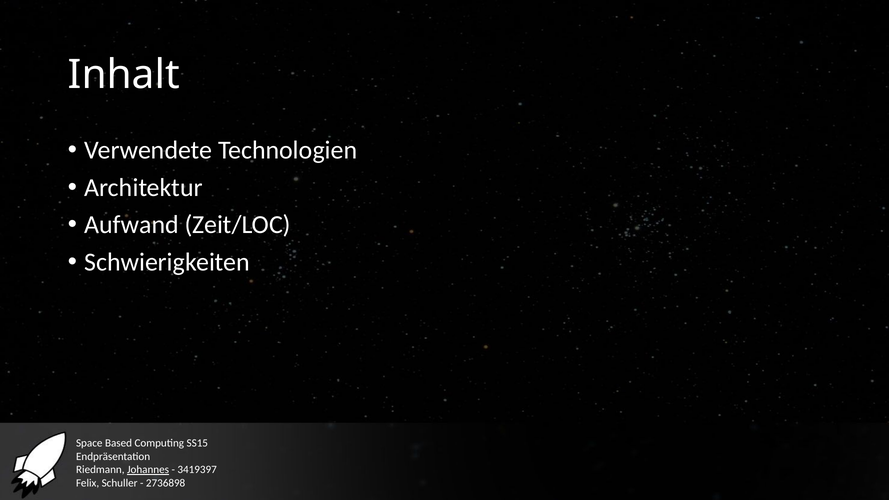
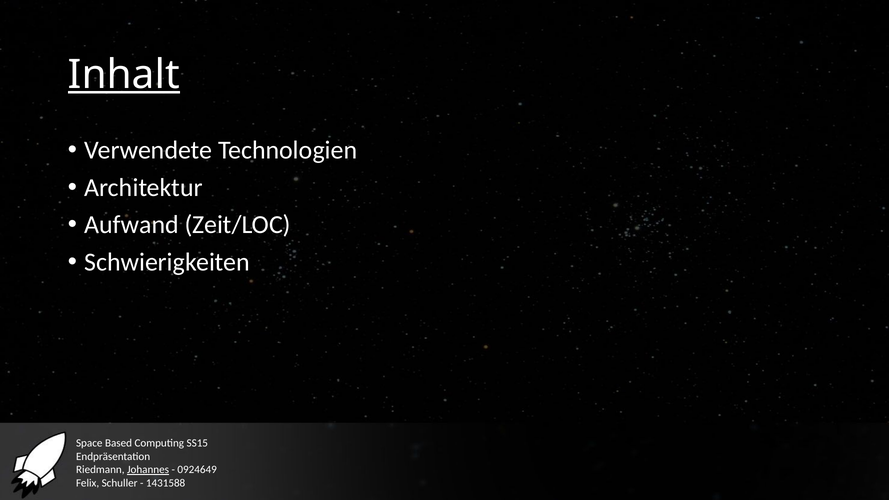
Inhalt underline: none -> present
3419397: 3419397 -> 0924649
2736898: 2736898 -> 1431588
